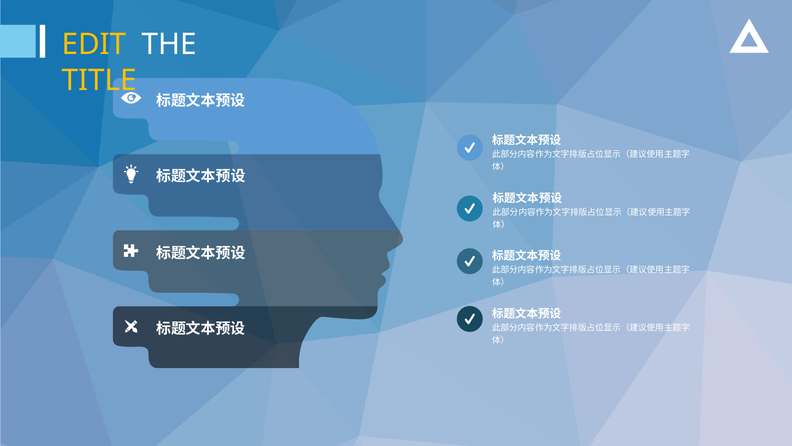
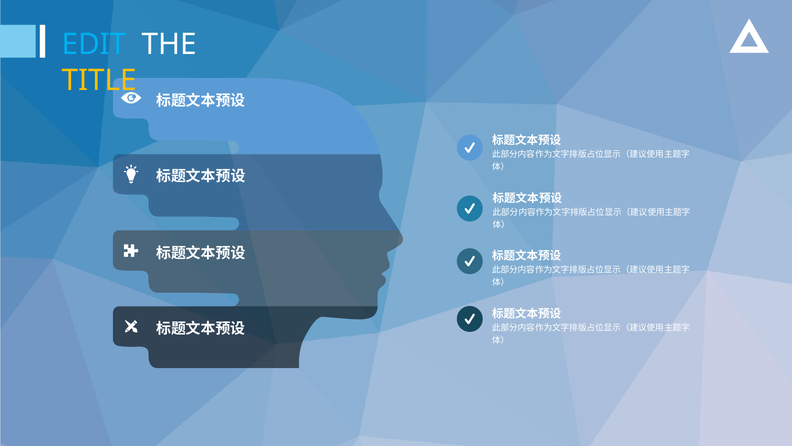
EDIT colour: yellow -> light blue
